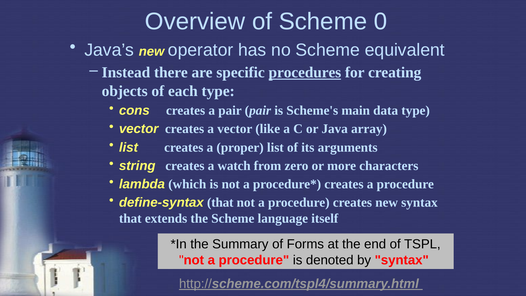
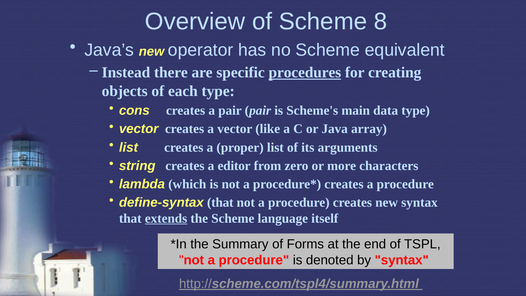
0: 0 -> 8
watch: watch -> editor
extends underline: none -> present
